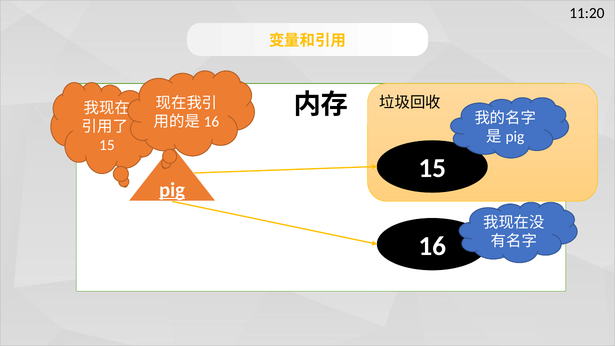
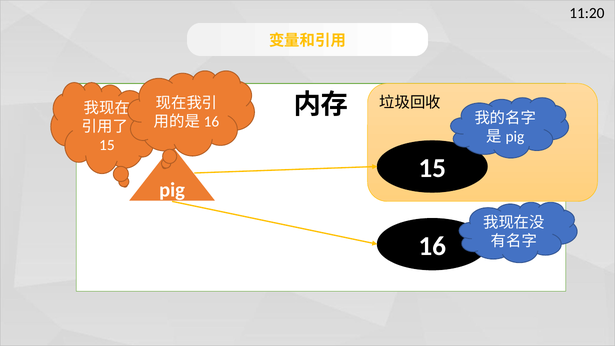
pig underline: present -> none
